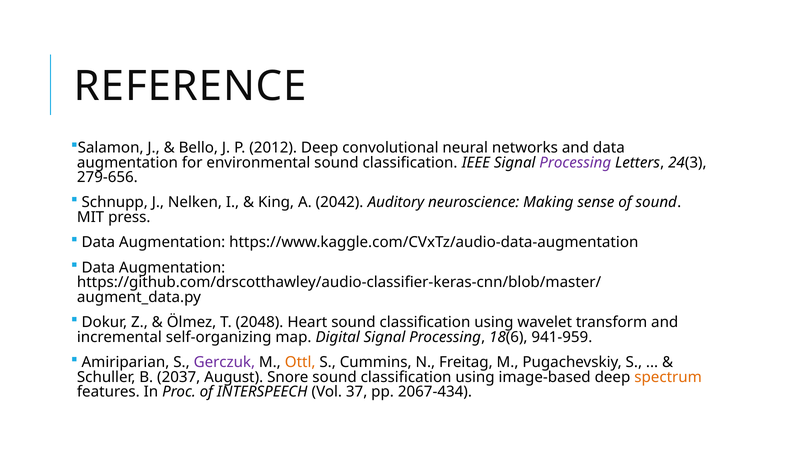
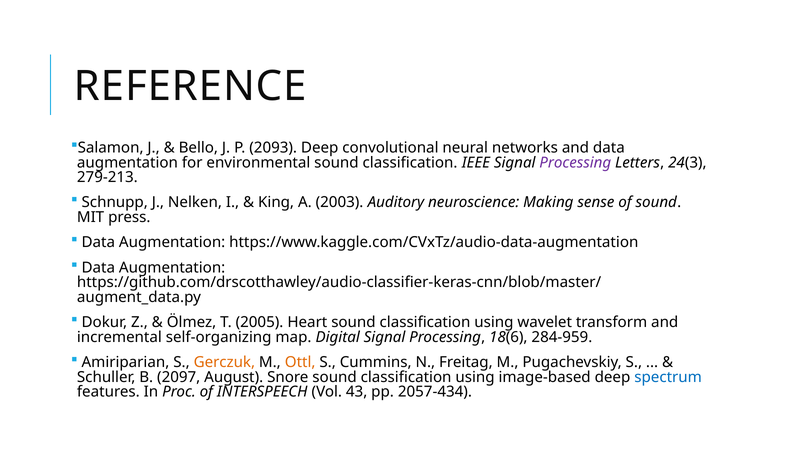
2012: 2012 -> 2093
279-656: 279-656 -> 279-213
2042: 2042 -> 2003
2048: 2048 -> 2005
941-959: 941-959 -> 284-959
Gerczuk colour: purple -> orange
2037: 2037 -> 2097
spectrum colour: orange -> blue
37: 37 -> 43
2067-434: 2067-434 -> 2057-434
